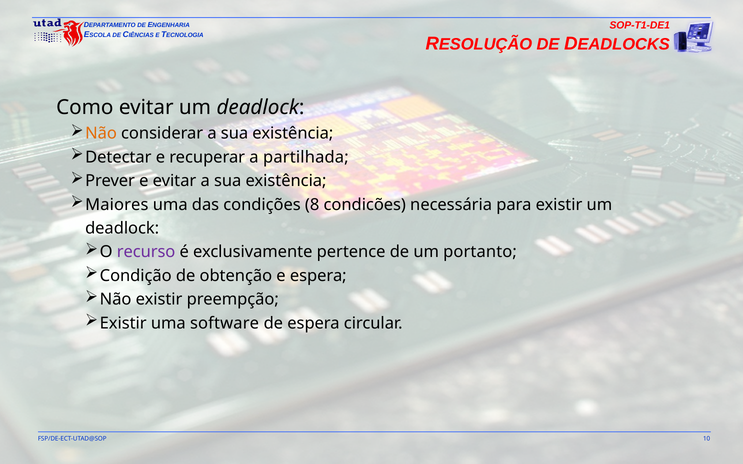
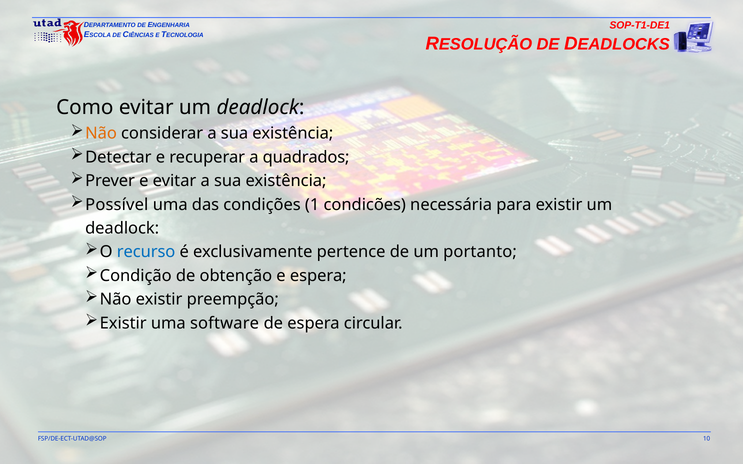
partilhada: partilhada -> quadrados
Maiores: Maiores -> Possível
8: 8 -> 1
recurso colour: purple -> blue
